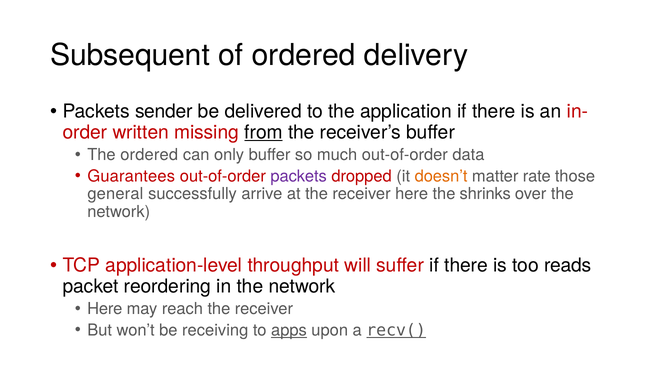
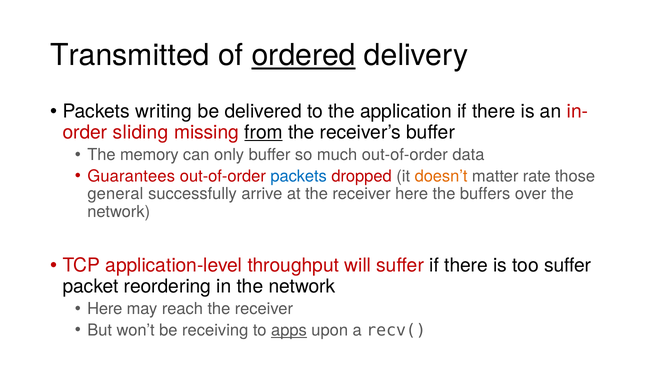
Subsequent: Subsequent -> Transmitted
ordered at (304, 55) underline: none -> present
sender: sender -> writing
written: written -> sliding
The ordered: ordered -> memory
packets at (299, 176) colour: purple -> blue
shrinks: shrinks -> buffers
too reads: reads -> suffer
recv( underline: present -> none
